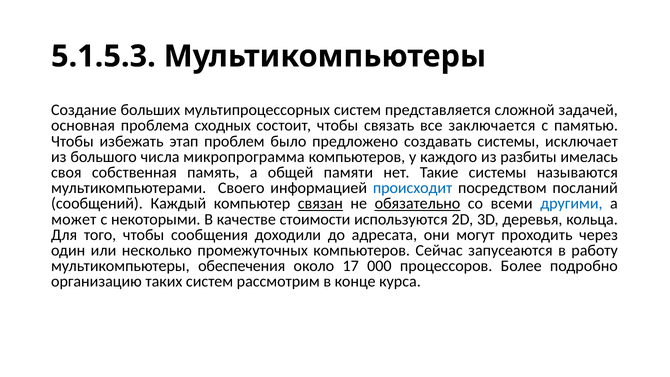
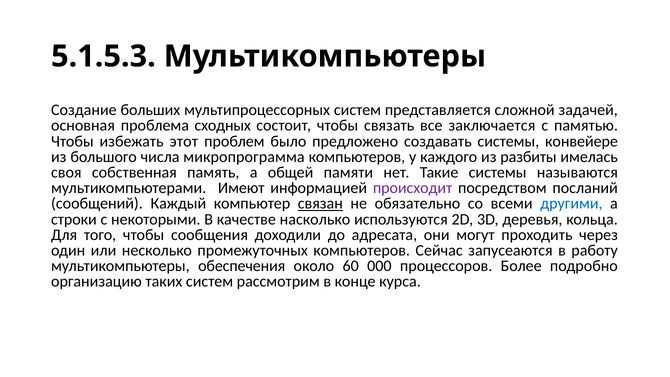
этап: этап -> этот
исключает: исключает -> конвейере
Своего: Своего -> Имеют
происходит colour: blue -> purple
обязательно underline: present -> none
может: может -> строки
стоимости: стоимости -> насколько
17: 17 -> 60
